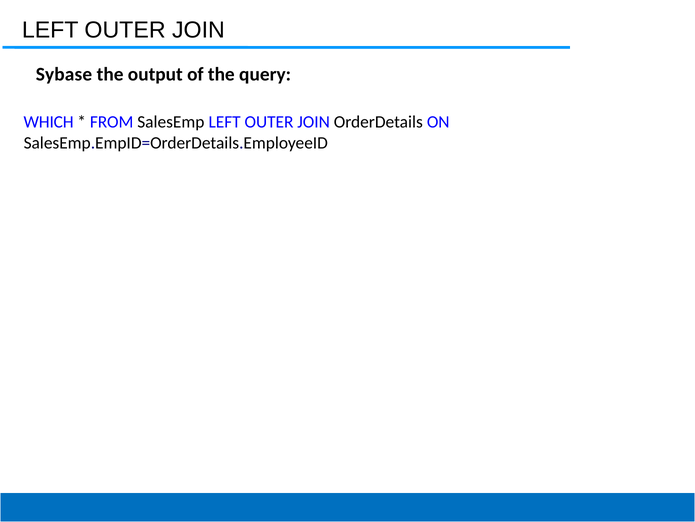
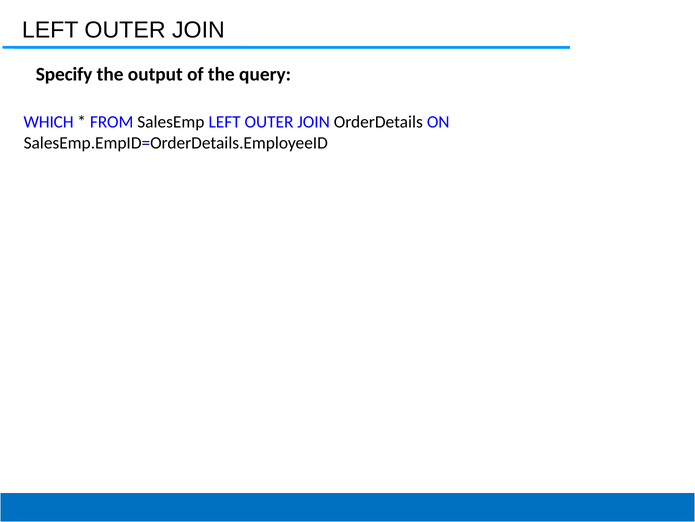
Sybase: Sybase -> Specify
